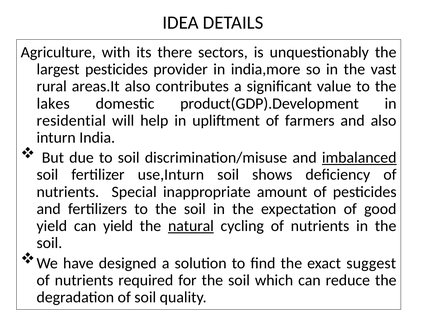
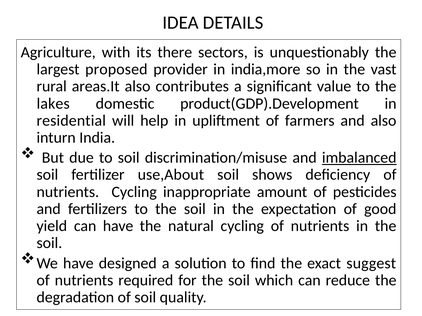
largest pesticides: pesticides -> proposed
use,Inturn: use,Inturn -> use,About
nutrients Special: Special -> Cycling
can yield: yield -> have
natural underline: present -> none
